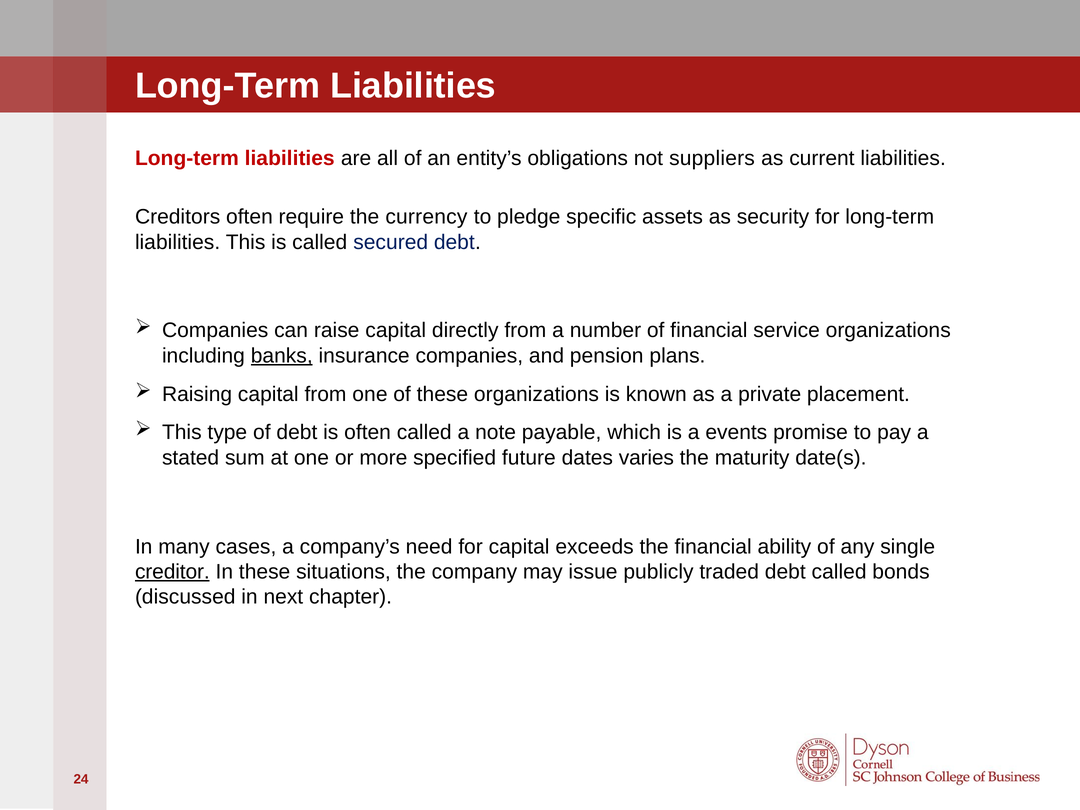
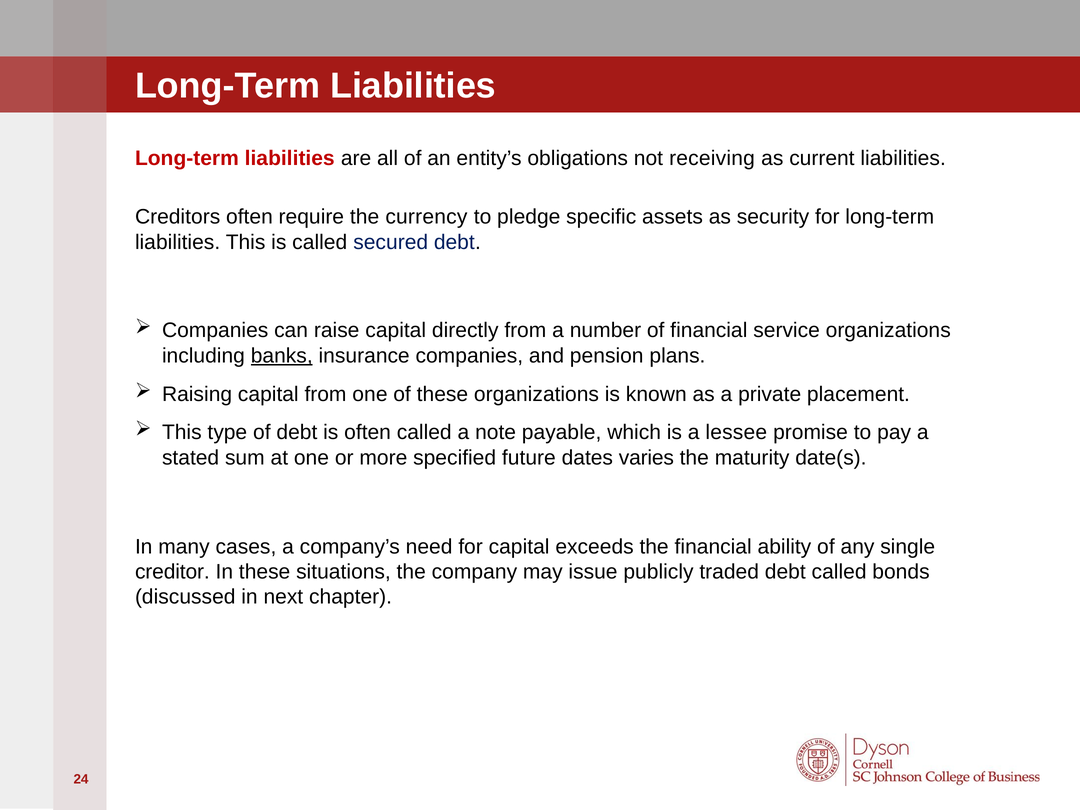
suppliers: suppliers -> receiving
events: events -> lessee
creditor underline: present -> none
